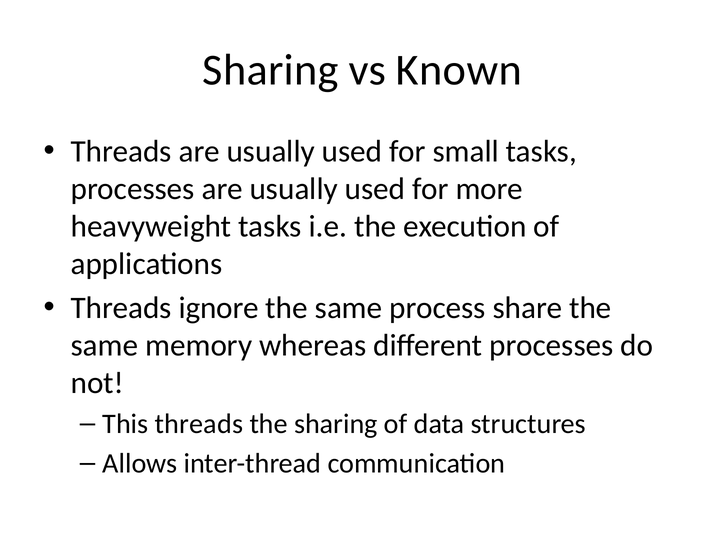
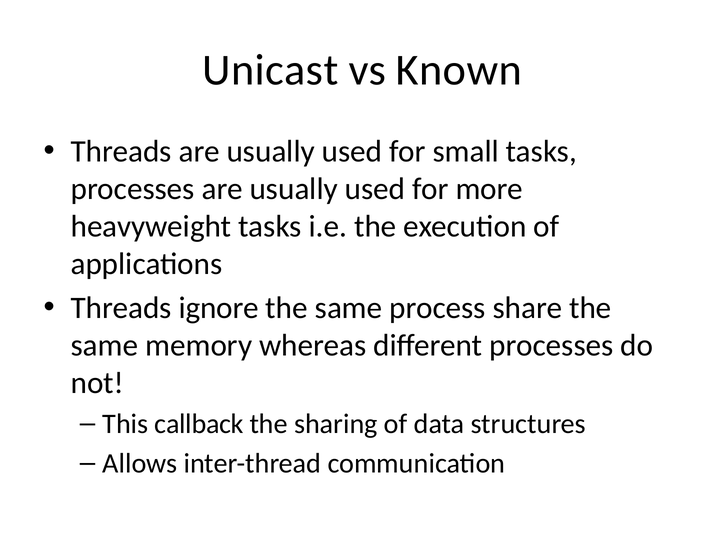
Sharing at (270, 70): Sharing -> Unicast
This threads: threads -> callback
